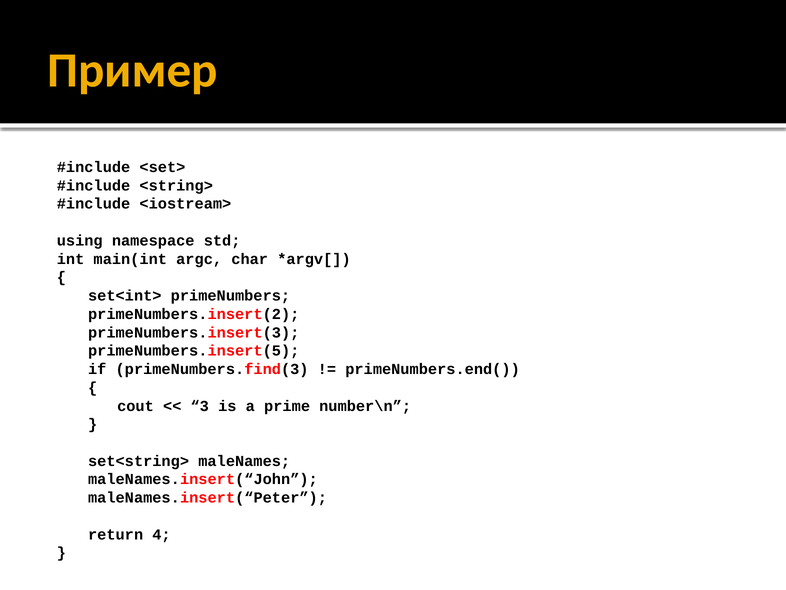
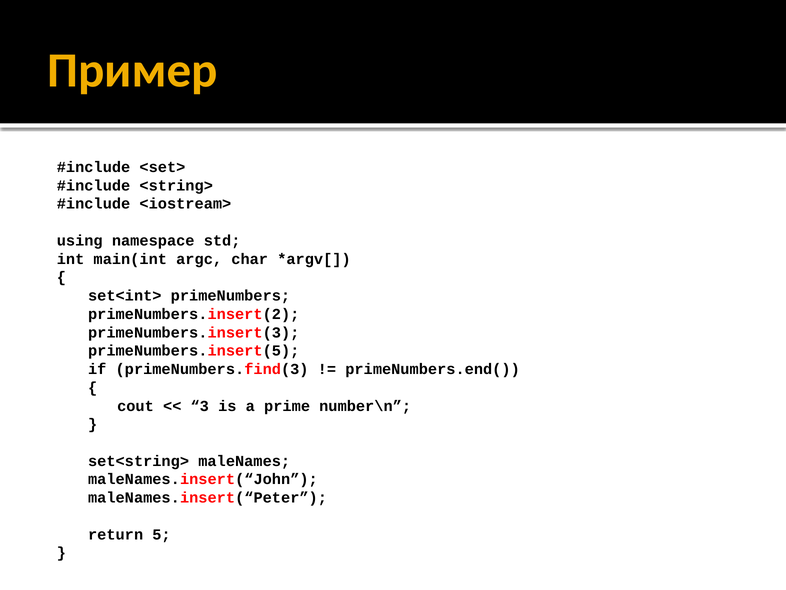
4: 4 -> 5
